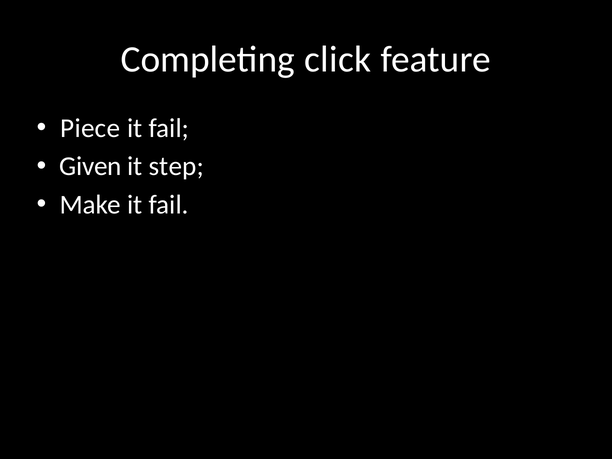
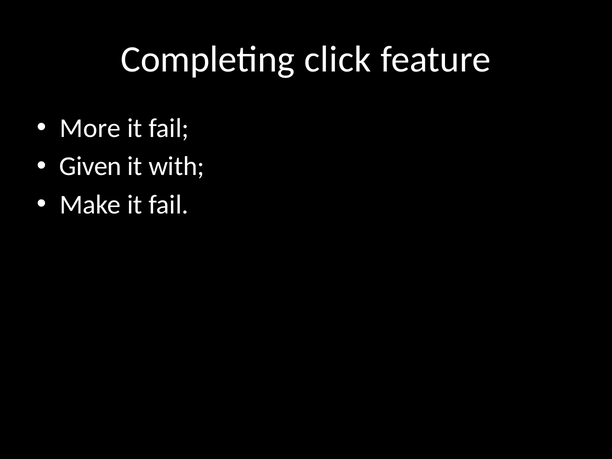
Piece: Piece -> More
step: step -> with
